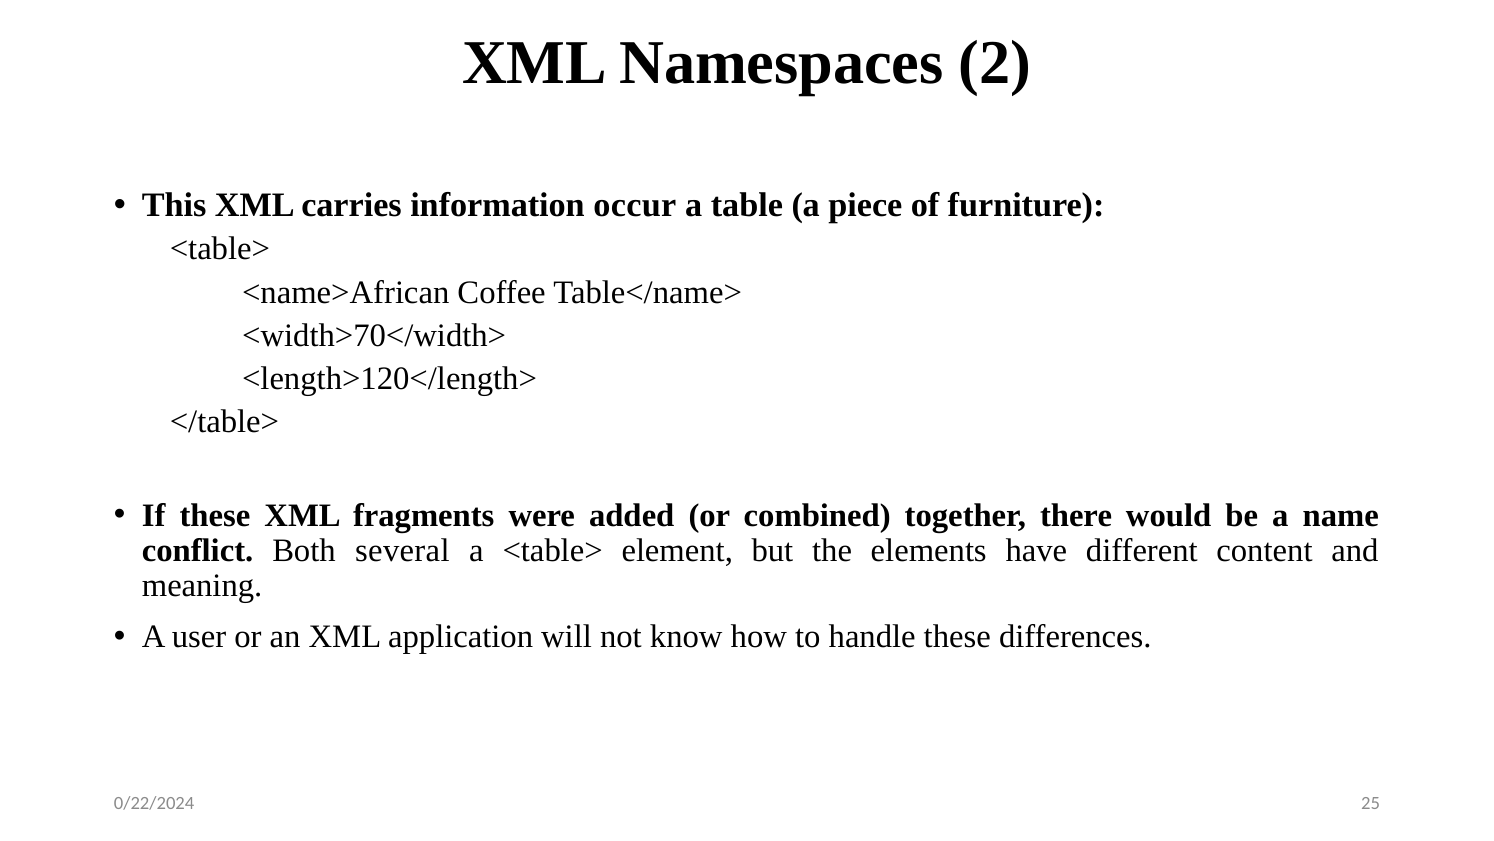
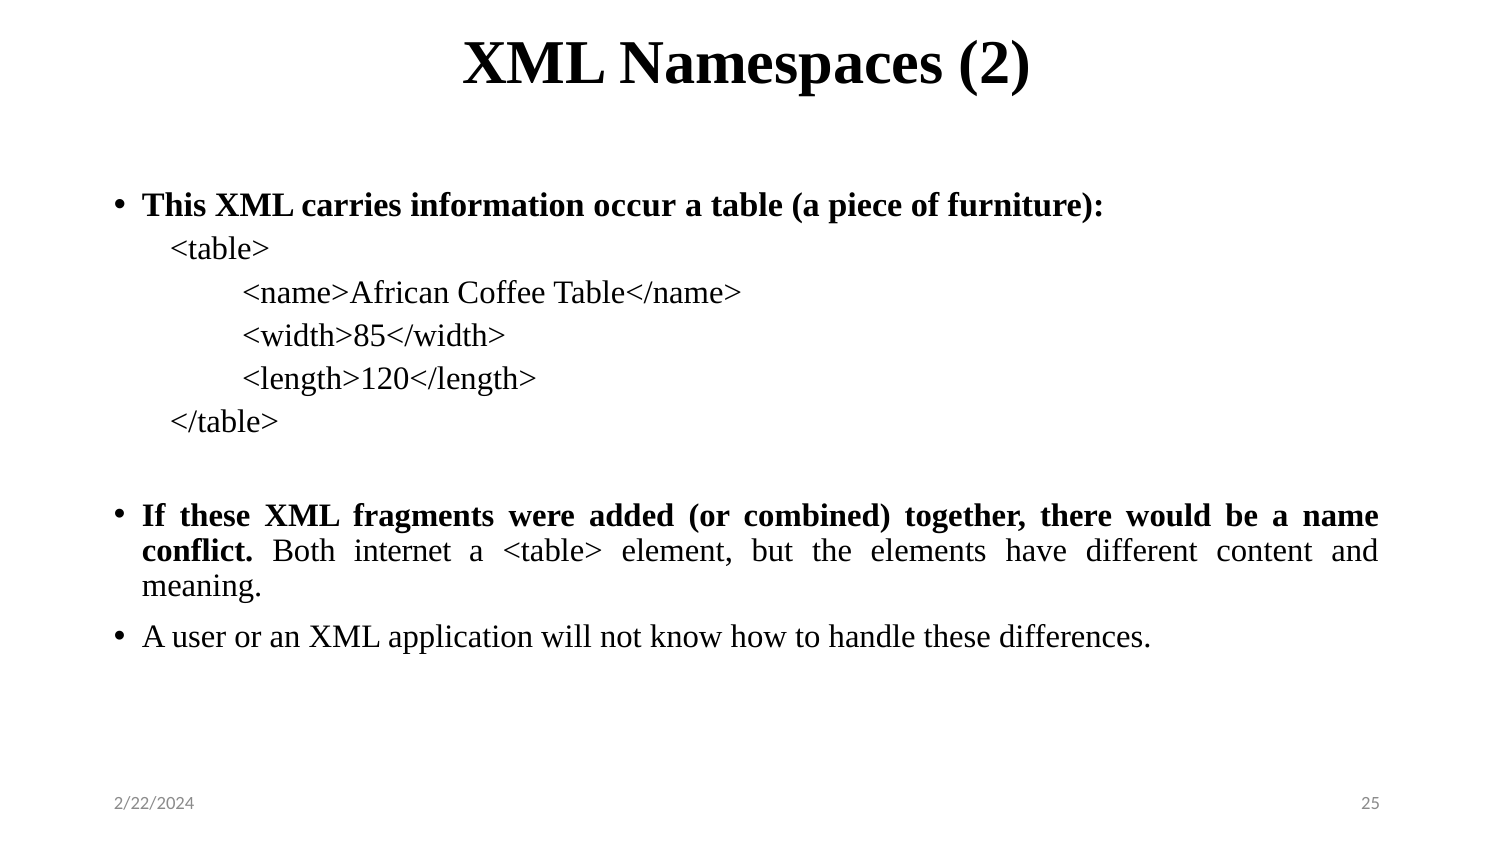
<width>70</width>: <width>70</width> -> <width>85</width>
several: several -> internet
0/22/2024: 0/22/2024 -> 2/22/2024
